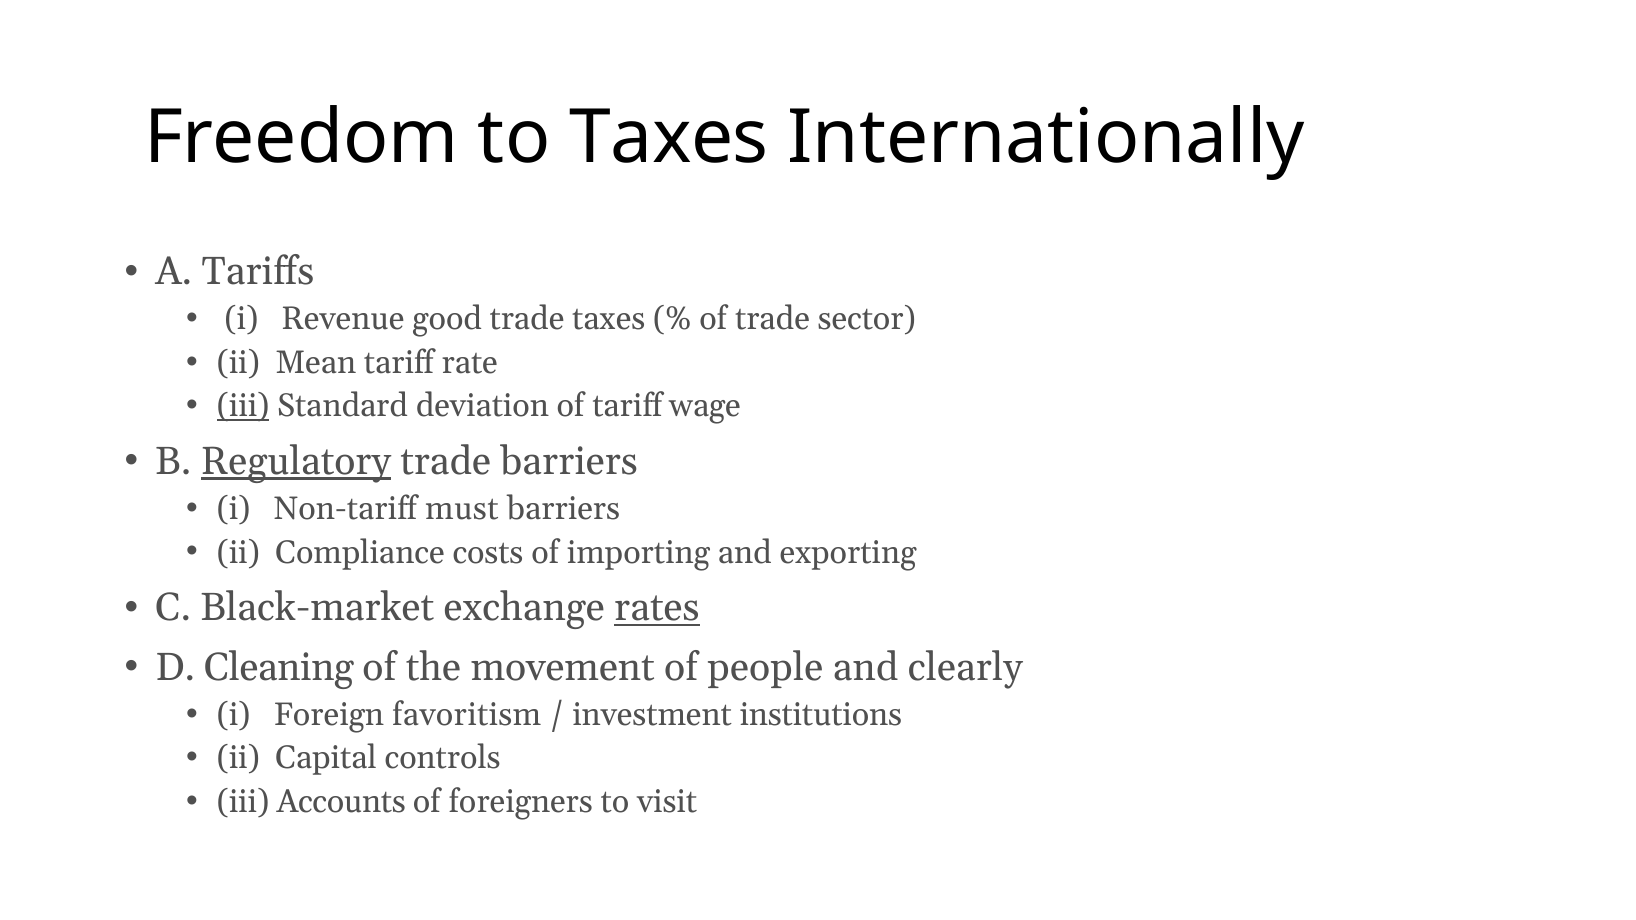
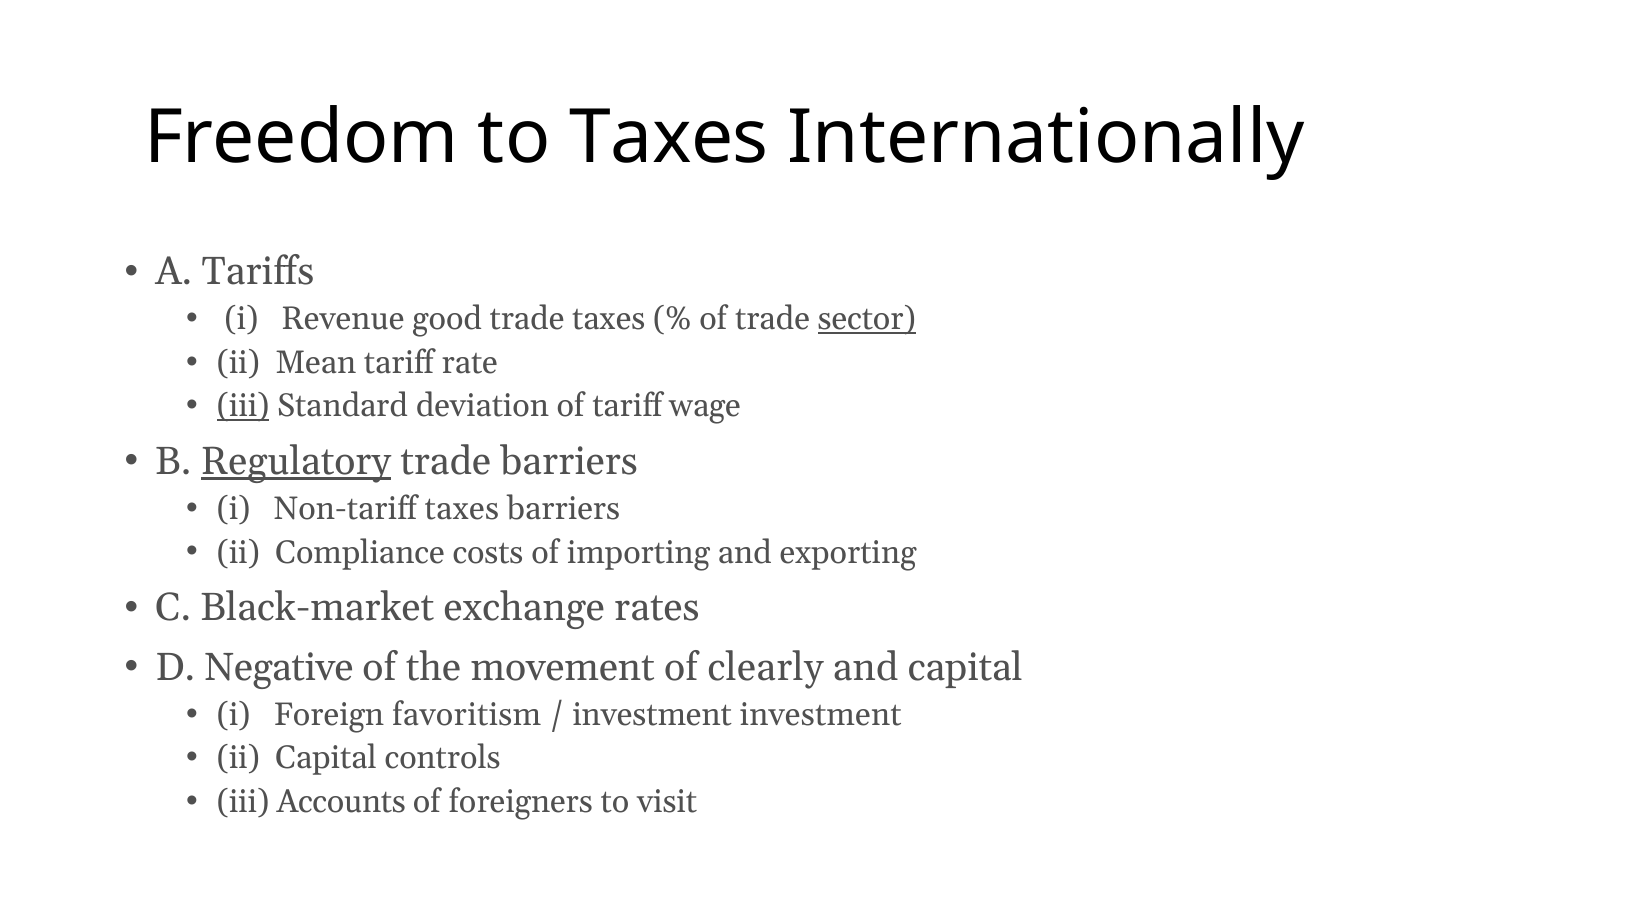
sector underline: none -> present
Non-tariff must: must -> taxes
rates underline: present -> none
Cleaning: Cleaning -> Negative
people: people -> clearly
and clearly: clearly -> capital
investment institutions: institutions -> investment
